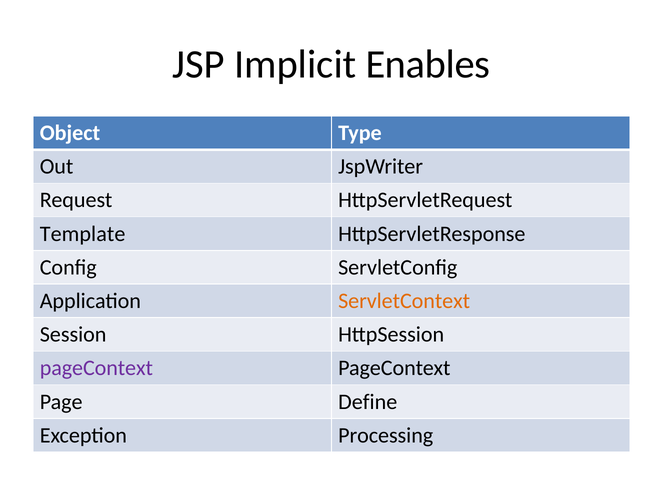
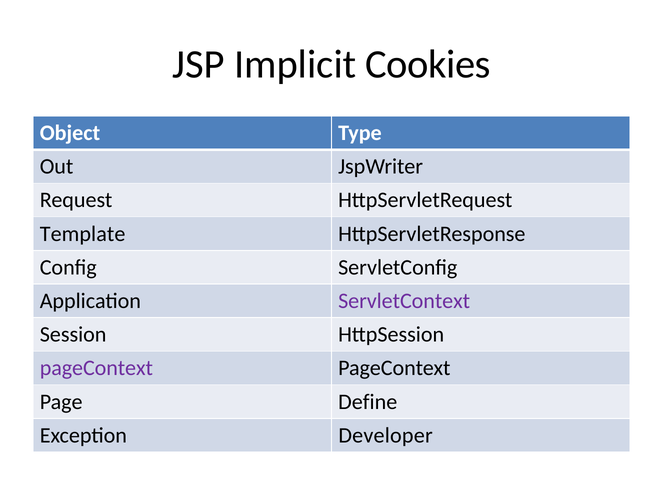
Enables: Enables -> Cookies
ServletContext colour: orange -> purple
Processing: Processing -> Developer
